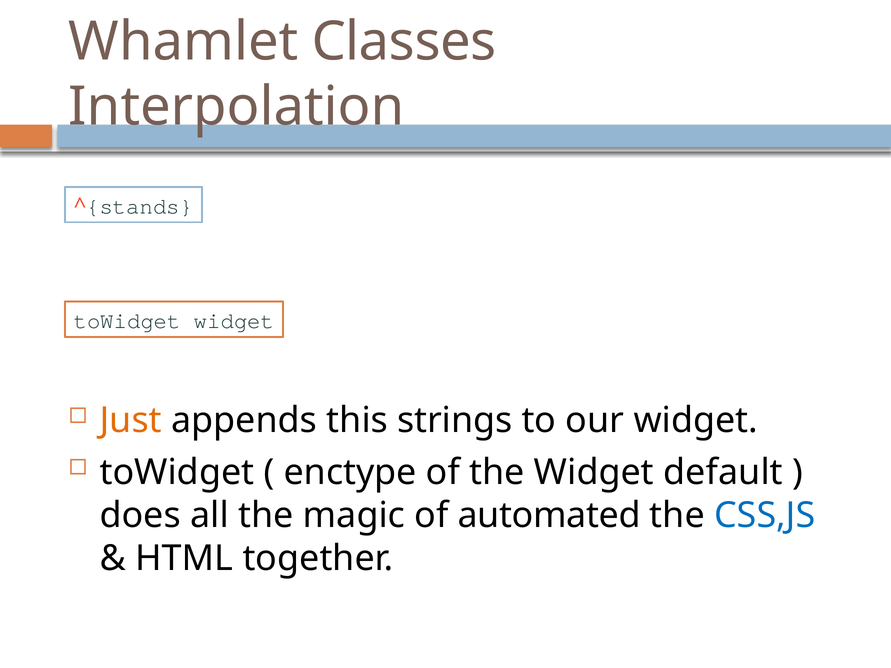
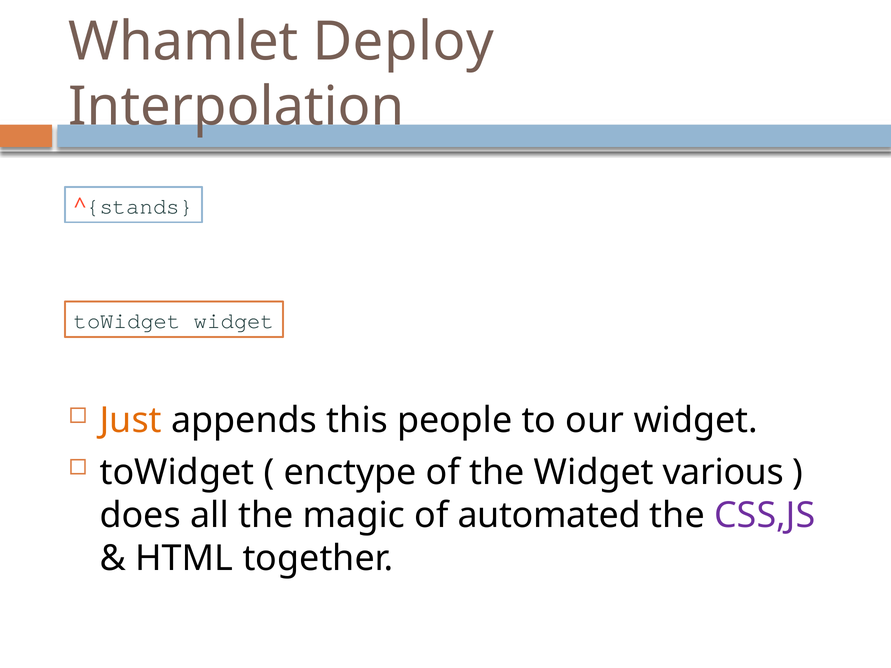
Classes: Classes -> Deploy
strings: strings -> people
default: default -> various
CSS,JS colour: blue -> purple
